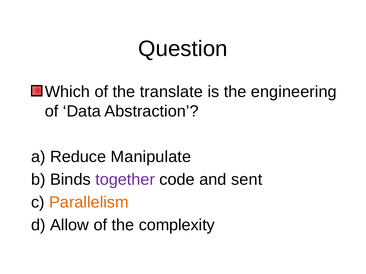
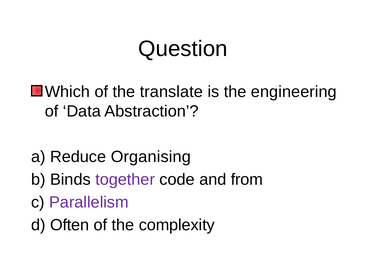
Manipulate: Manipulate -> Organising
sent: sent -> from
Parallelism colour: orange -> purple
Allow: Allow -> Often
